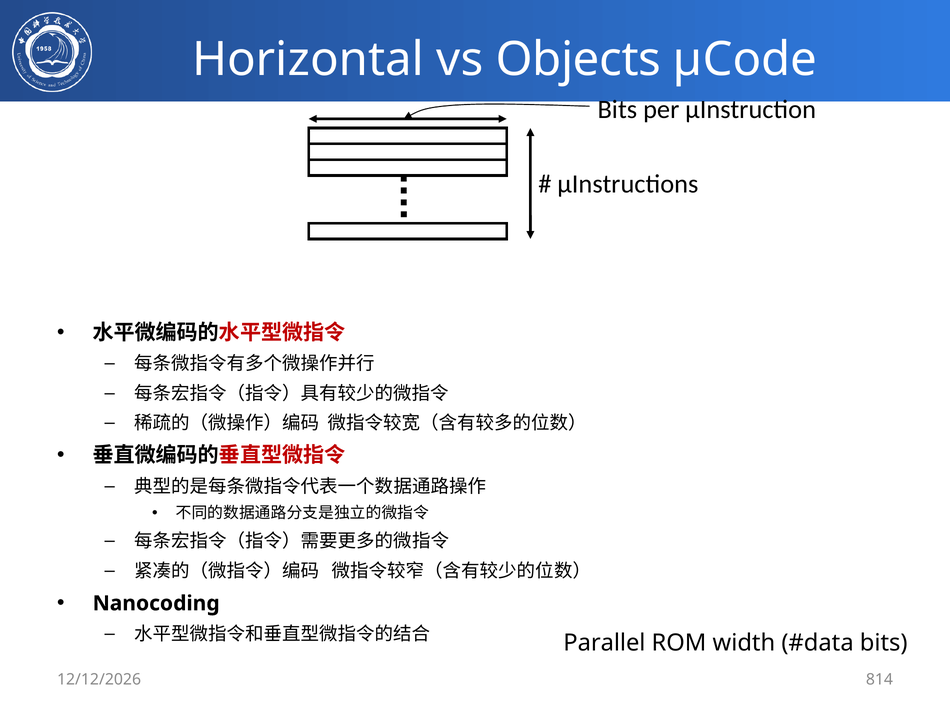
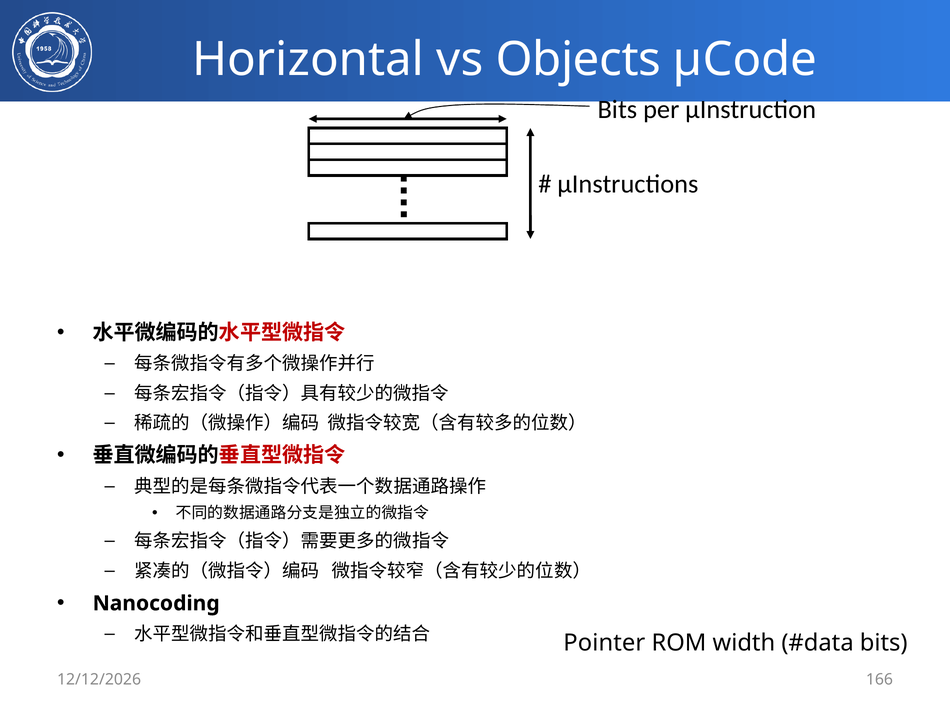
Parallel: Parallel -> Pointer
814: 814 -> 166
